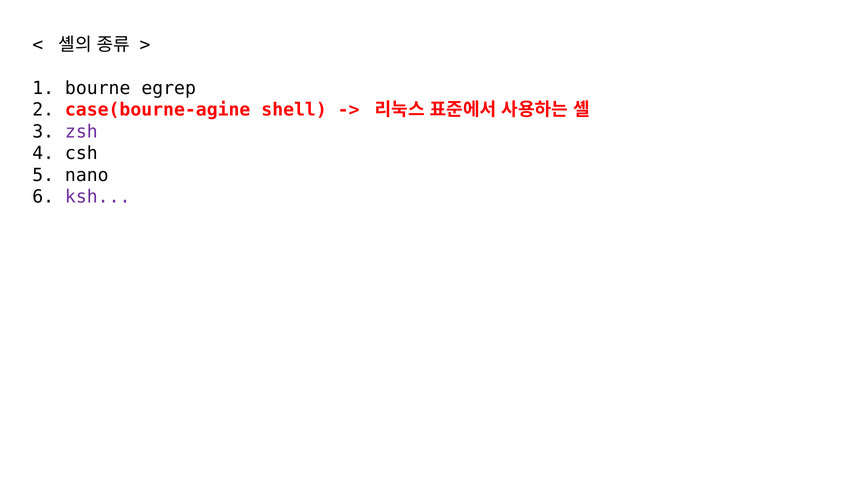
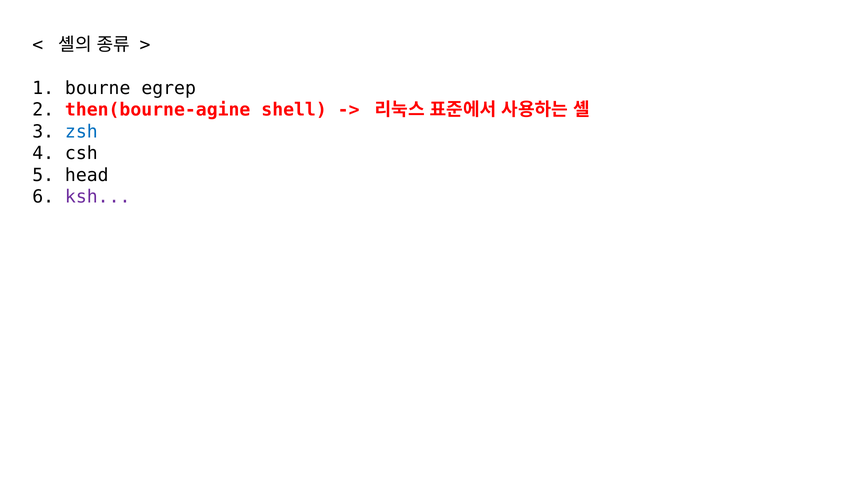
case(bourne-agine: case(bourne-agine -> then(bourne-agine
zsh colour: purple -> blue
nano: nano -> head
